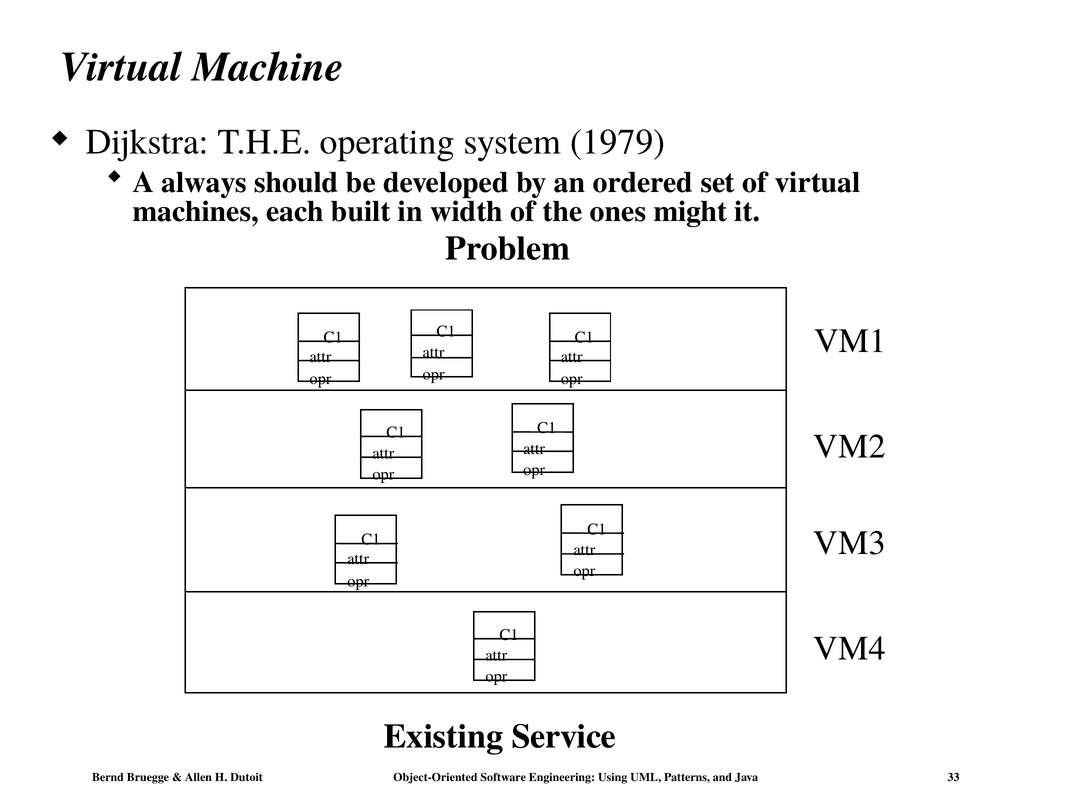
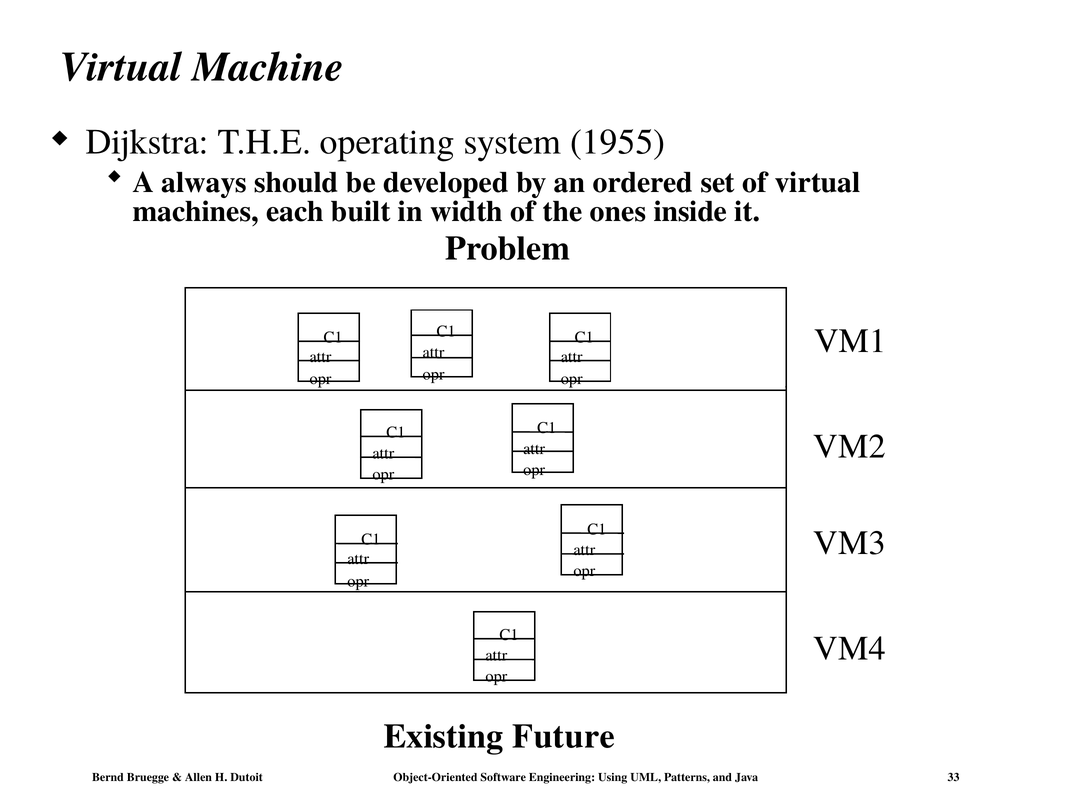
1979: 1979 -> 1955
might: might -> inside
Service: Service -> Future
